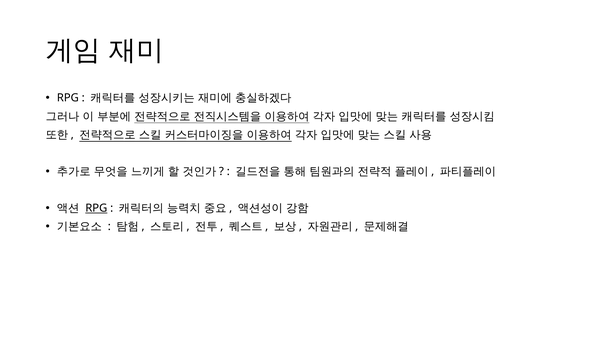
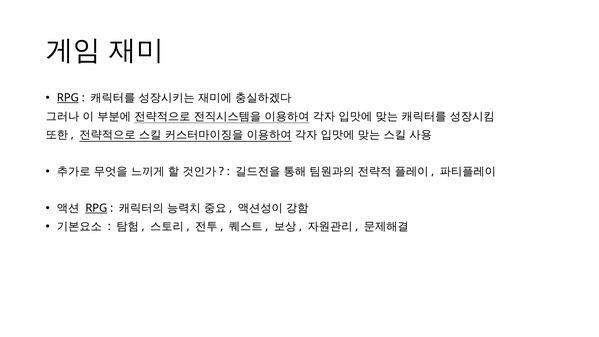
RPG at (68, 98) underline: none -> present
